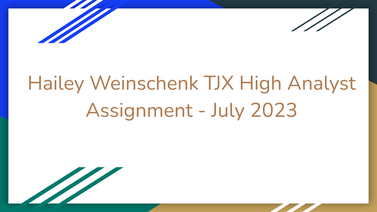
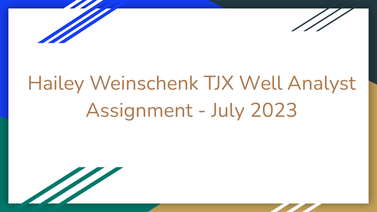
High: High -> Well
